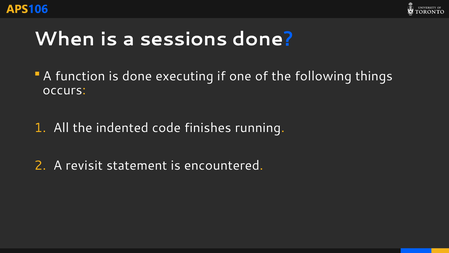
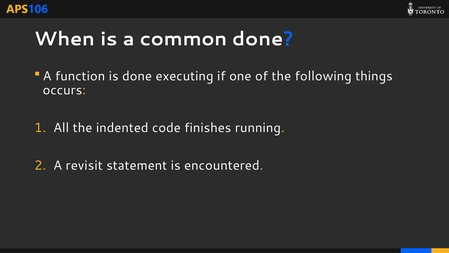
sessions: sessions -> common
